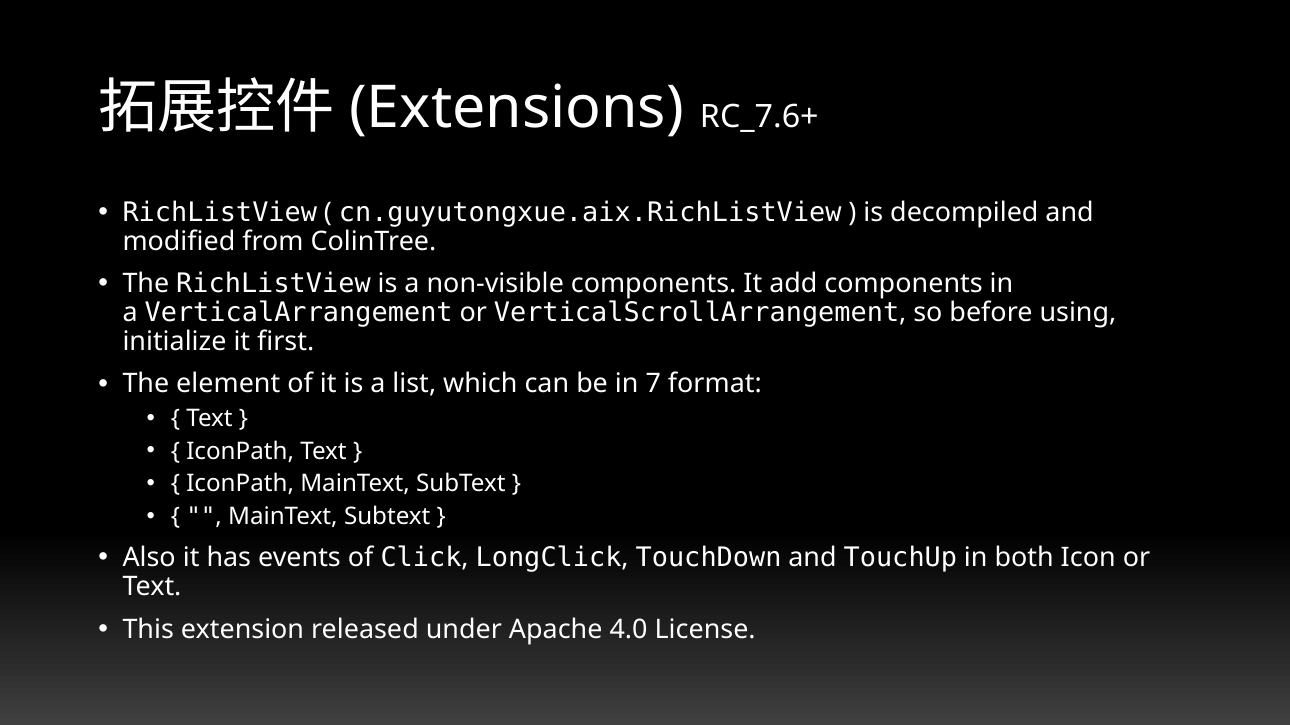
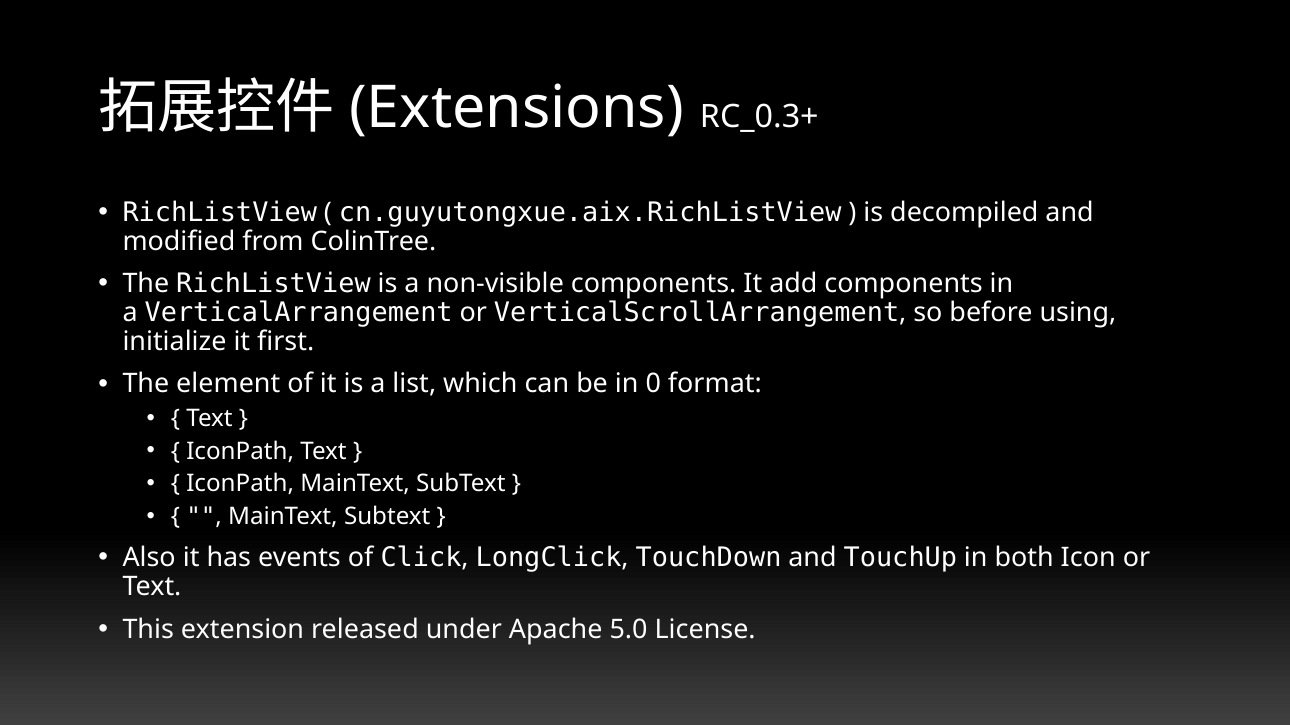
RC_7.6+: RC_7.6+ -> RC_0.3+
7: 7 -> 0
4.0: 4.0 -> 5.0
